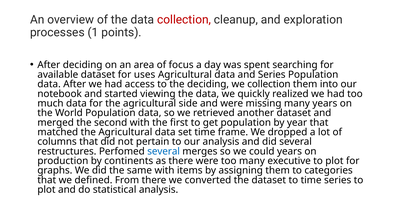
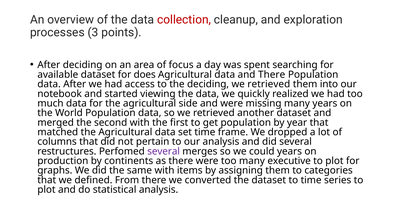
1: 1 -> 3
uses: uses -> does
and Series: Series -> There
collection at (269, 84): collection -> retrieved
several at (164, 151) colour: blue -> purple
